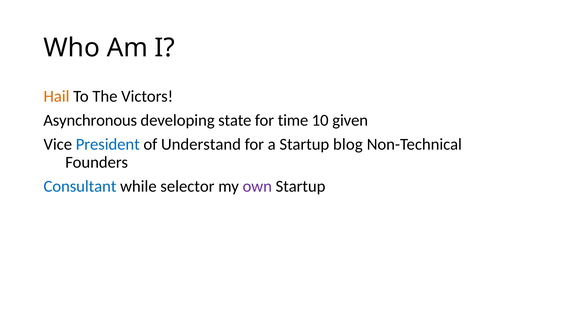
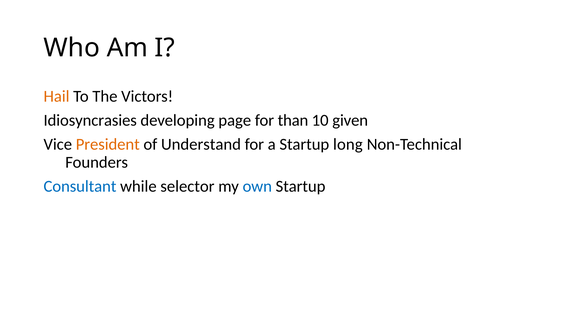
Asynchronous: Asynchronous -> Idiosyncrasies
state: state -> page
time: time -> than
President colour: blue -> orange
blog: blog -> long
own colour: purple -> blue
